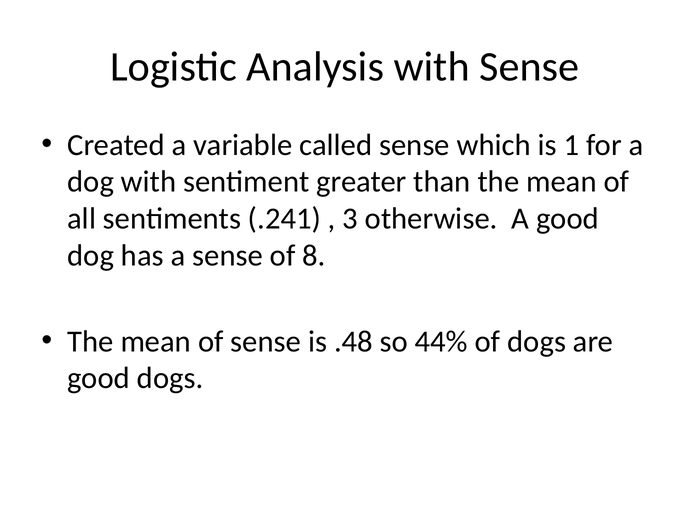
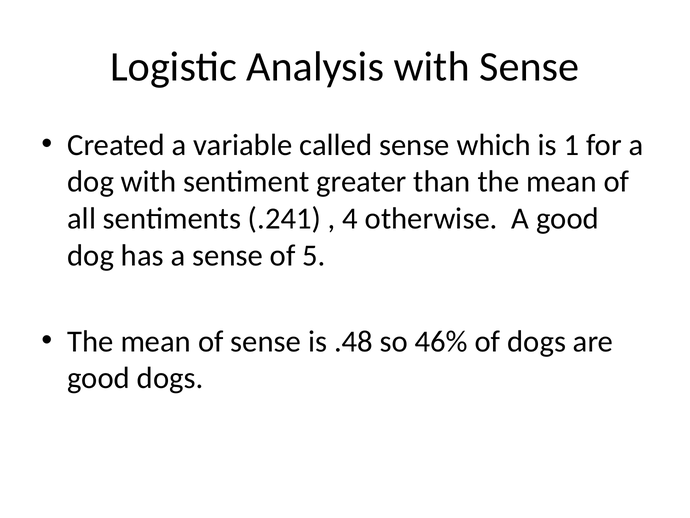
3: 3 -> 4
8: 8 -> 5
44%: 44% -> 46%
